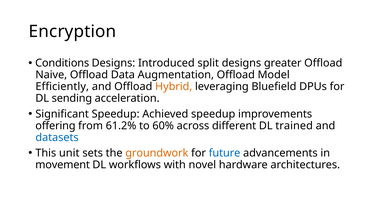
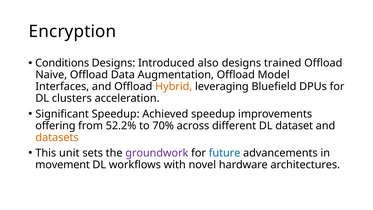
split: split -> also
greater: greater -> trained
Efﬁciently: Efﬁciently -> Interfaces
sending: sending -> clusters
61.2%: 61.2% -> 52.2%
60%: 60% -> 70%
trained: trained -> dataset
datasets colour: blue -> orange
groundwork colour: orange -> purple
